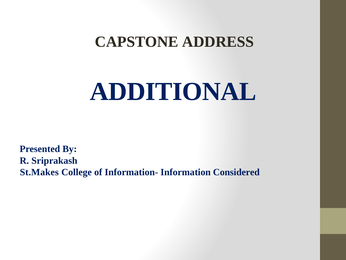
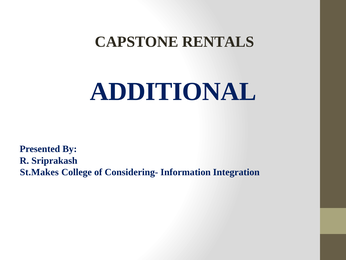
ADDRESS: ADDRESS -> RENTALS
Information-: Information- -> Considering-
Considered: Considered -> Integration
